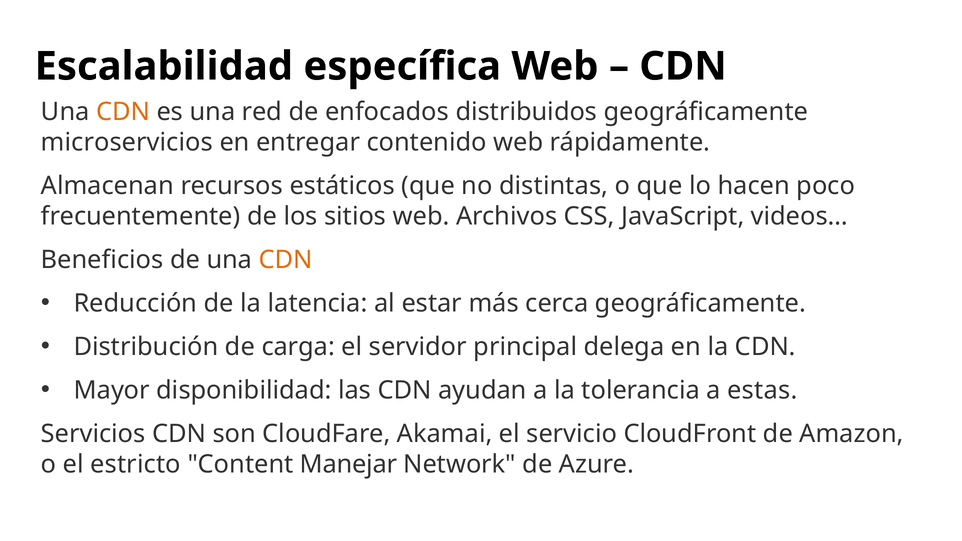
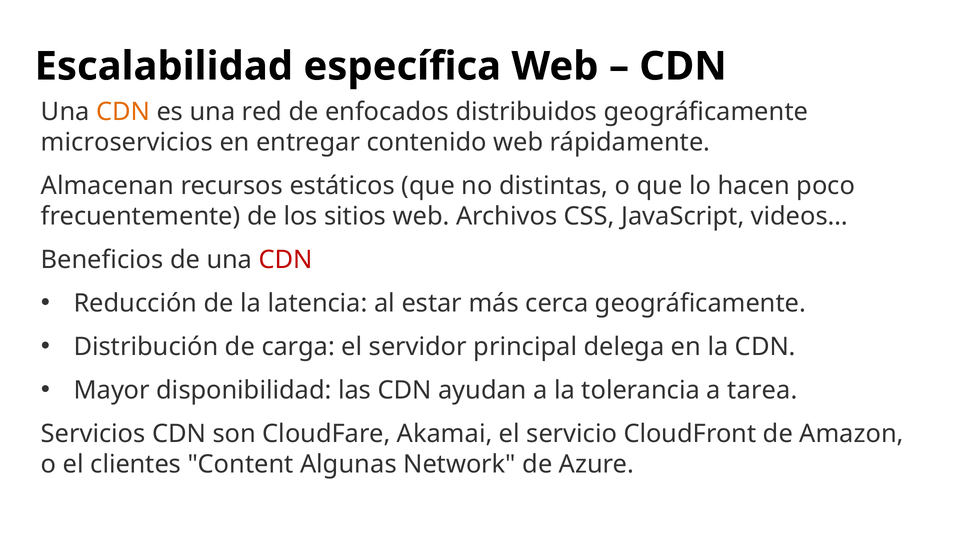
CDN at (286, 260) colour: orange -> red
estas: estas -> tarea
estricto: estricto -> clientes
Manejar: Manejar -> Algunas
